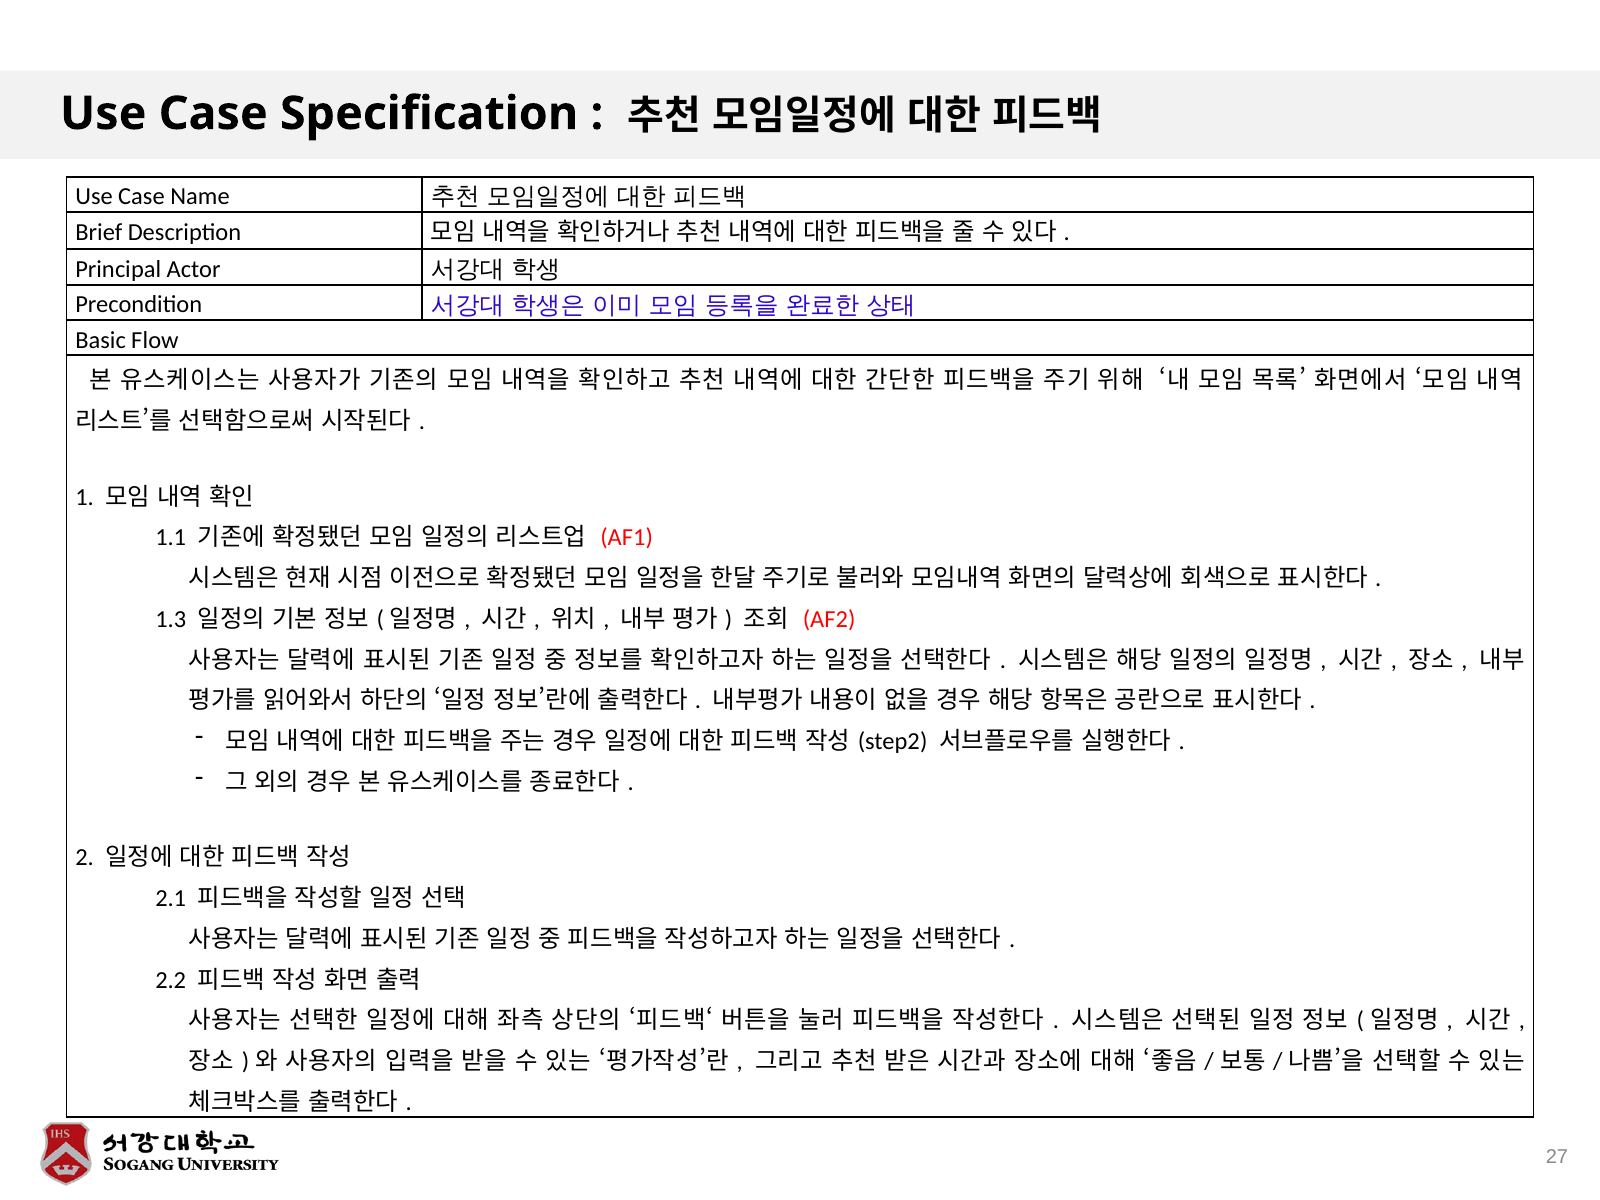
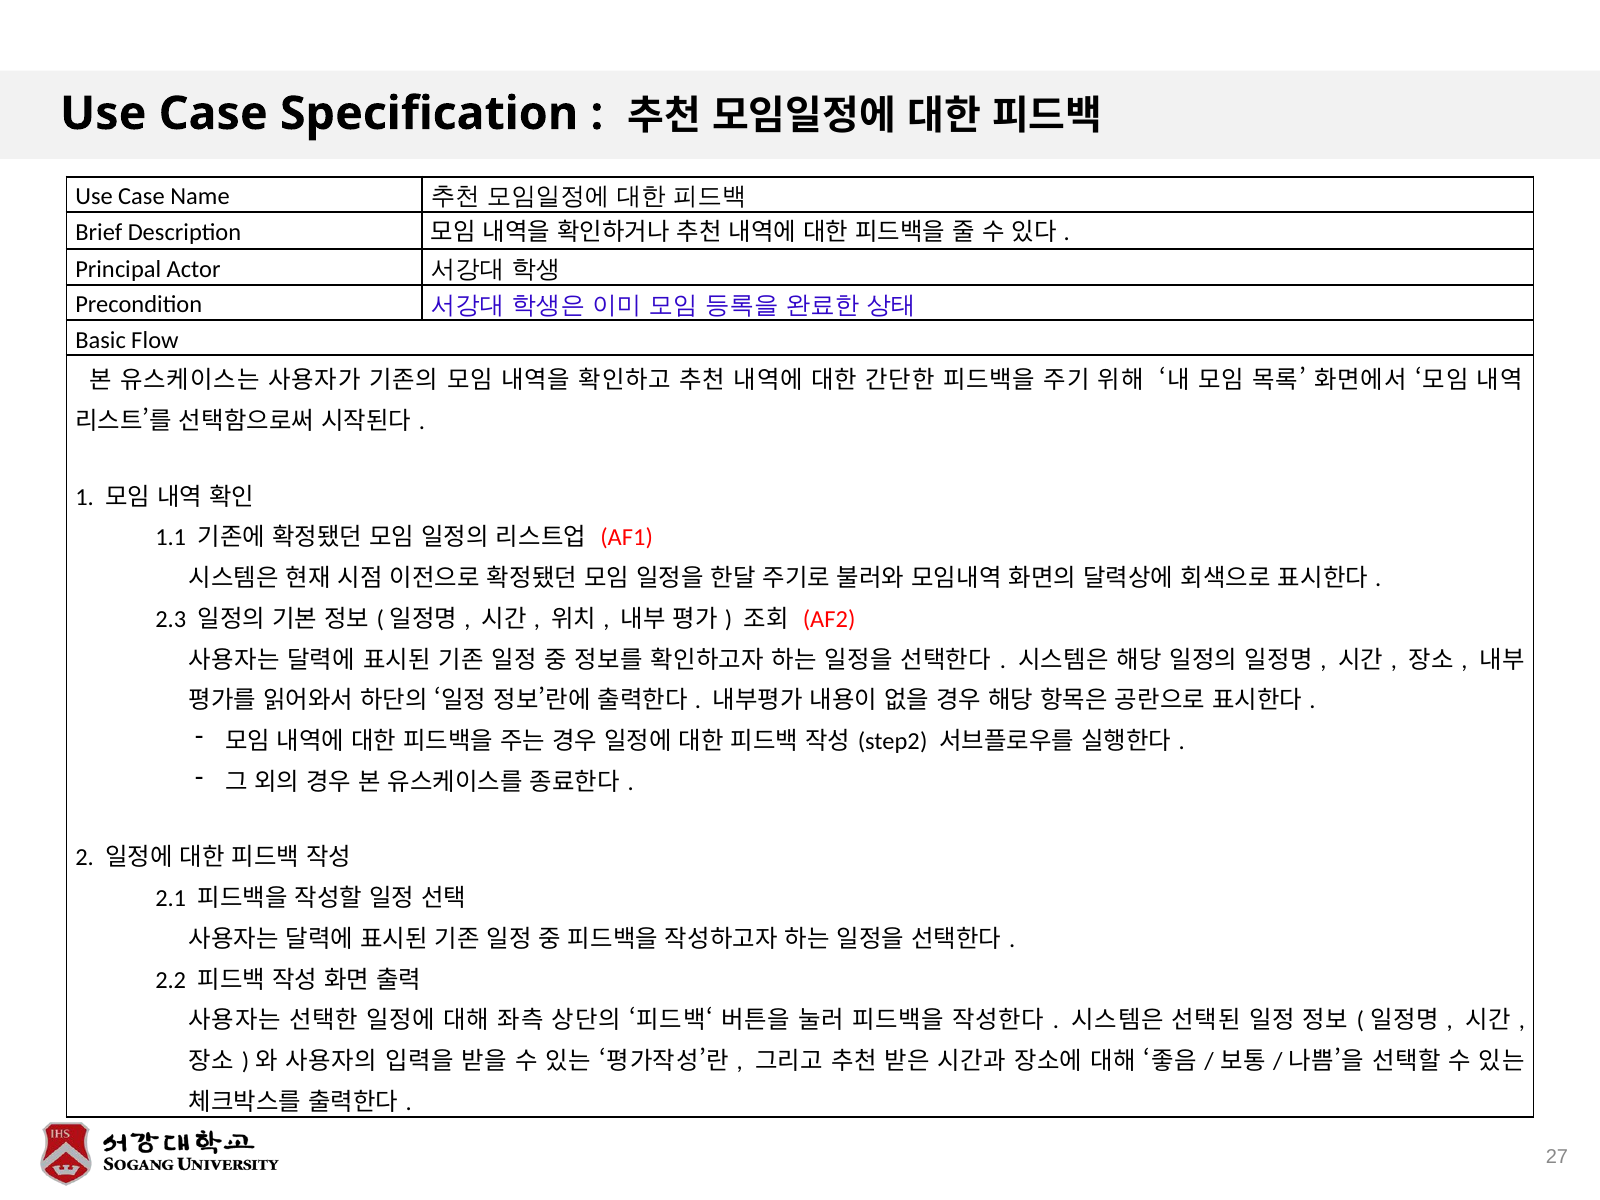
1.3: 1.3 -> 2.3
